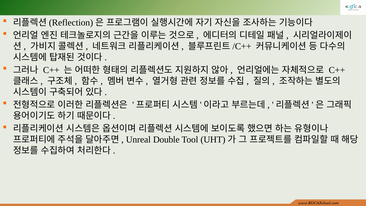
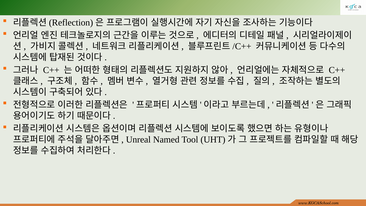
Double: Double -> Named
